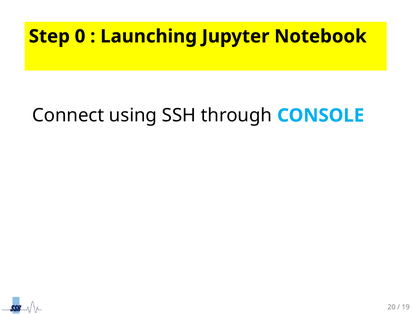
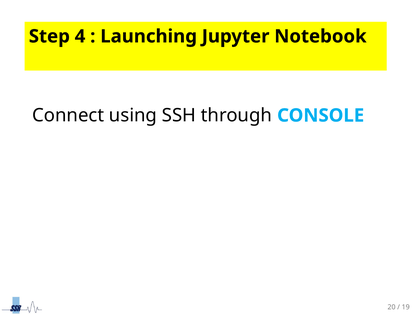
0: 0 -> 4
